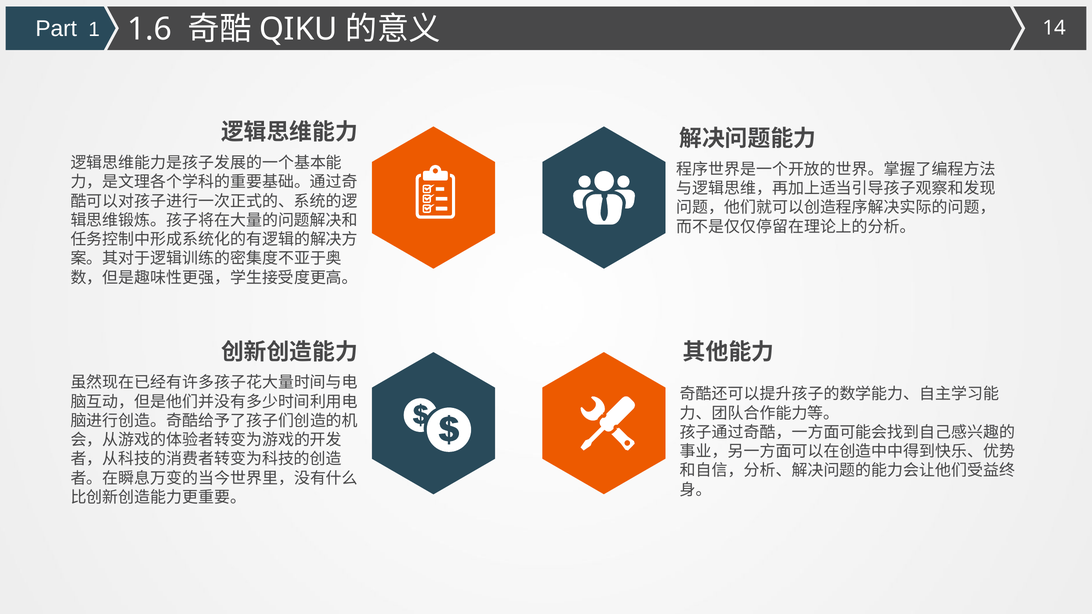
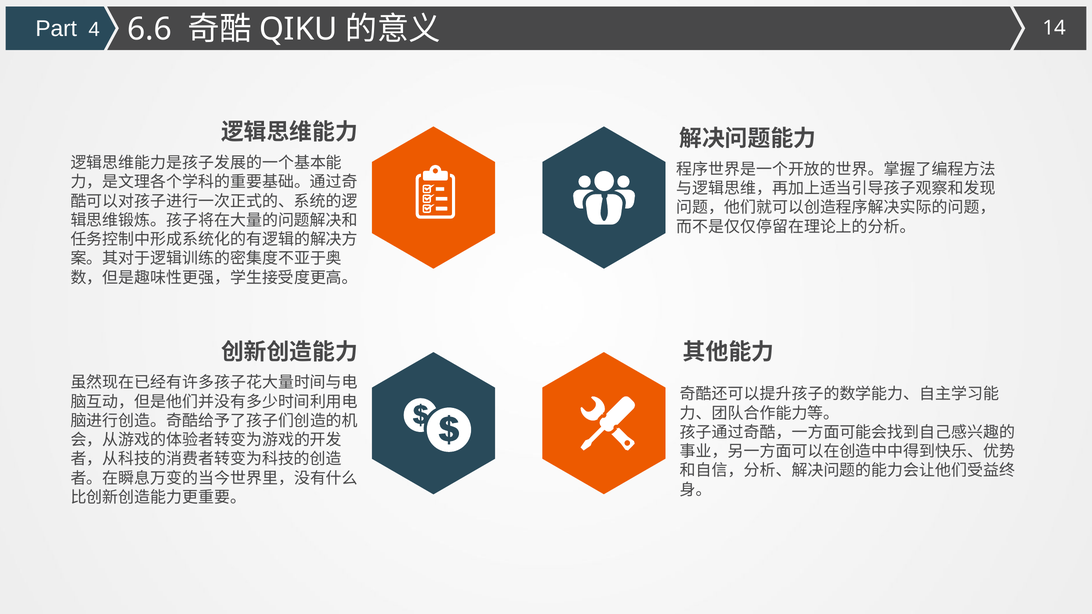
1: 1 -> 4
1.6: 1.6 -> 6.6
